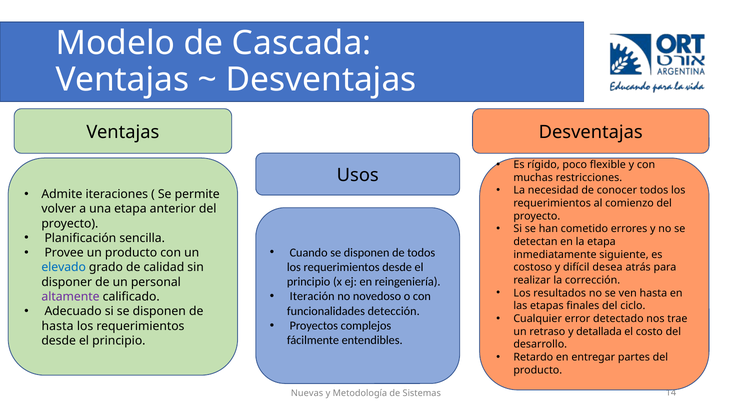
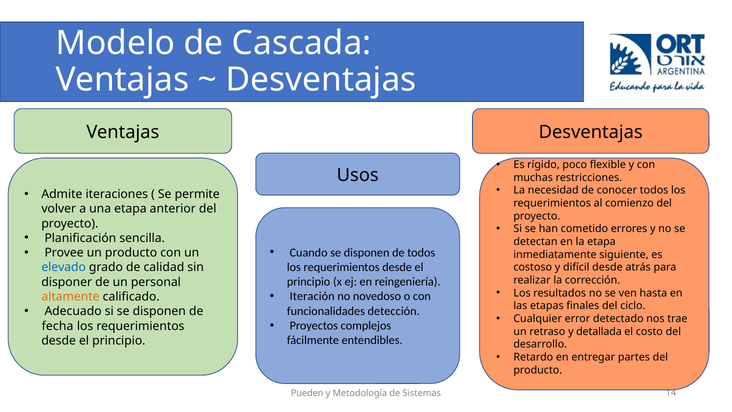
difícil desea: desea -> desde
altamente colour: purple -> orange
hasta at (58, 326): hasta -> fecha
Nuevas: Nuevas -> Pueden
